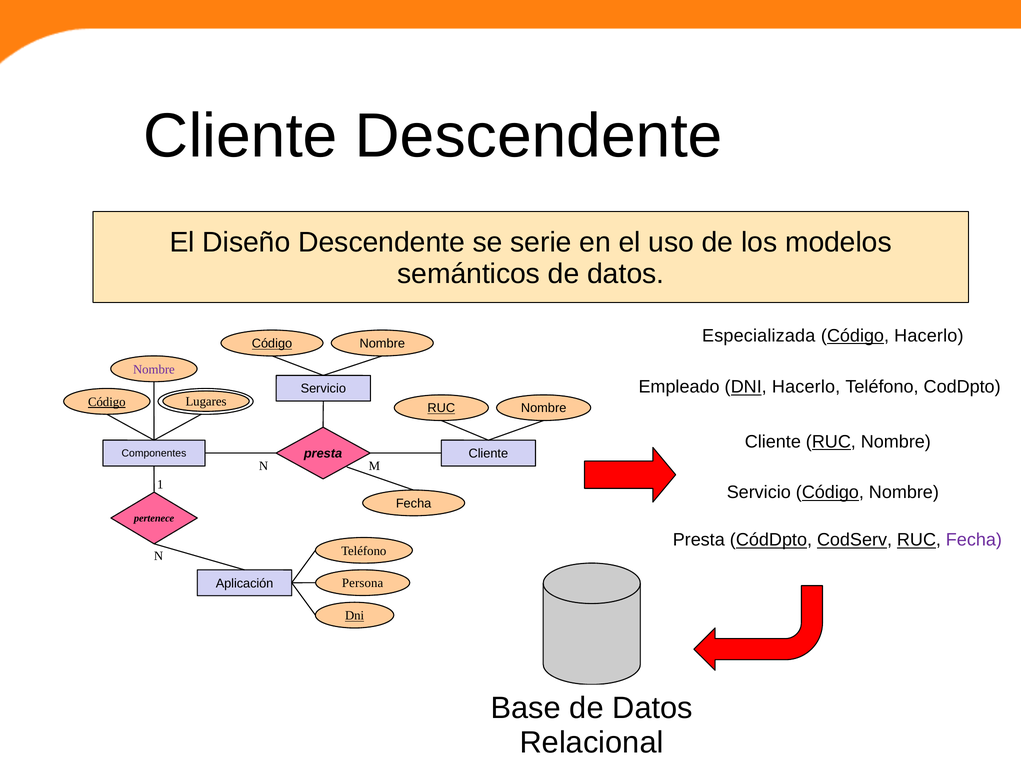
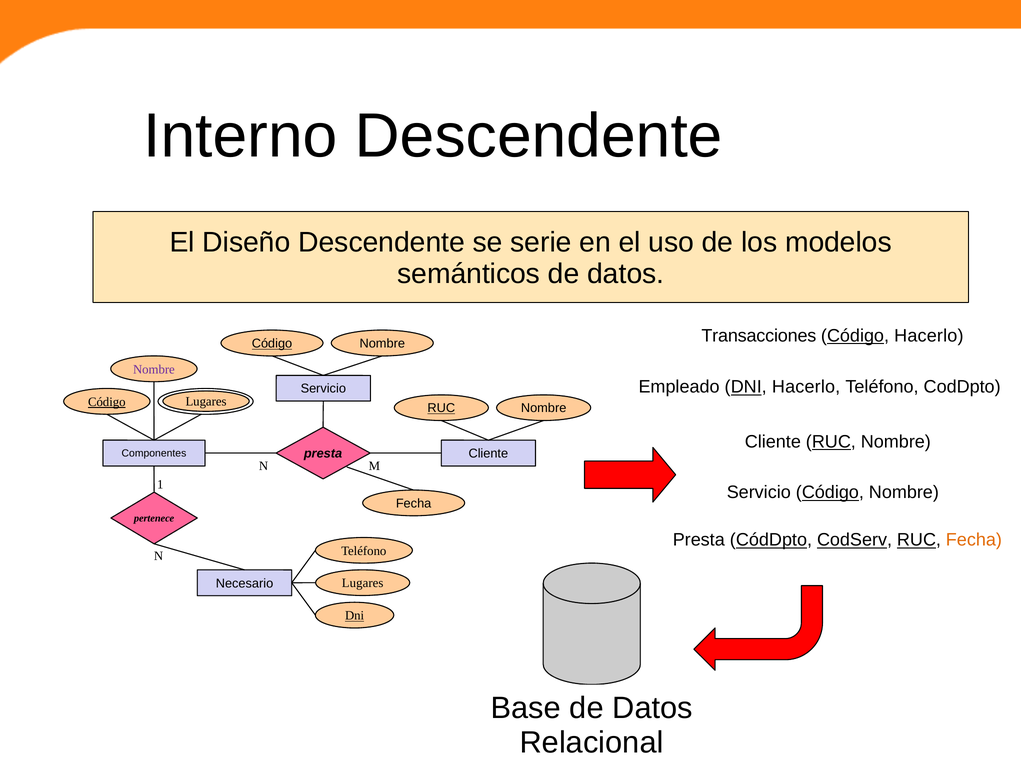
Cliente at (241, 136): Cliente -> Interno
Especializada: Especializada -> Transacciones
Fecha at (974, 540) colour: purple -> orange
Persona at (363, 583): Persona -> Lugares
Aplicación: Aplicación -> Necesario
